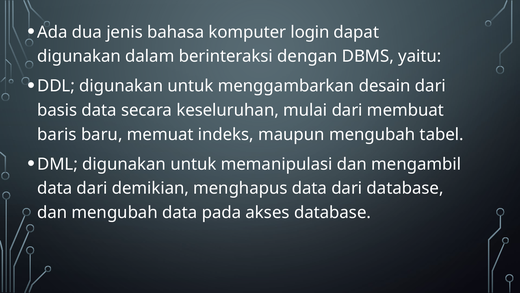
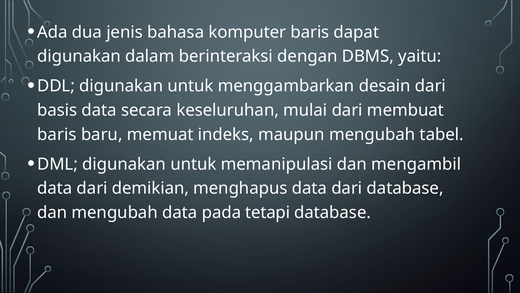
komputer login: login -> baris
akses: akses -> tetapi
